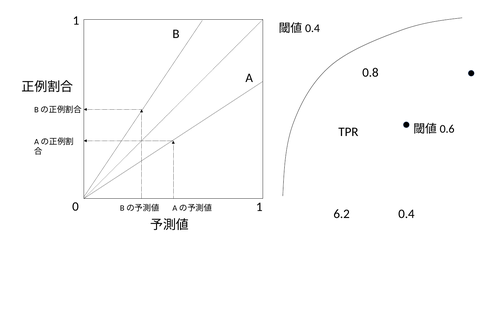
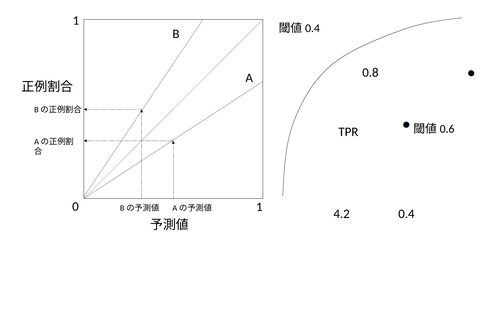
6.2: 6.2 -> 4.2
